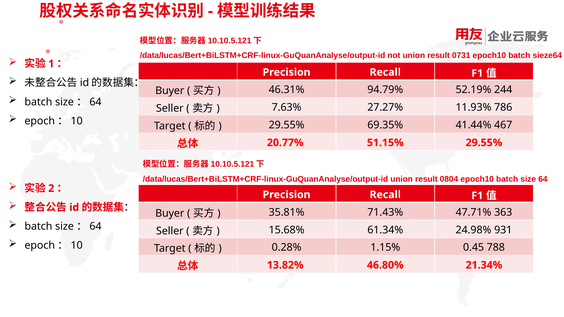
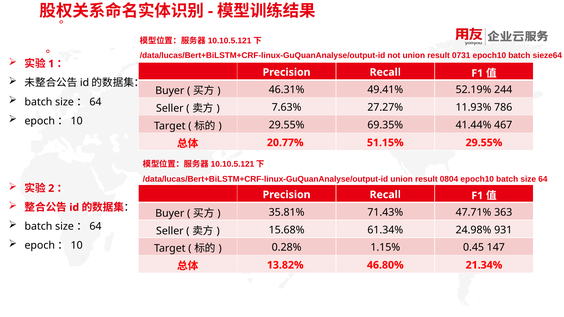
94.79%: 94.79% -> 49.41%
788: 788 -> 147
